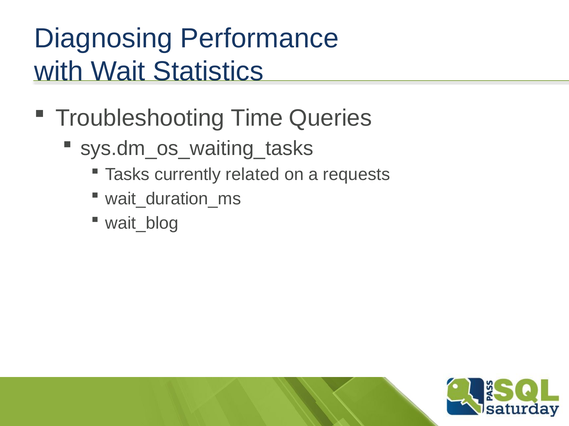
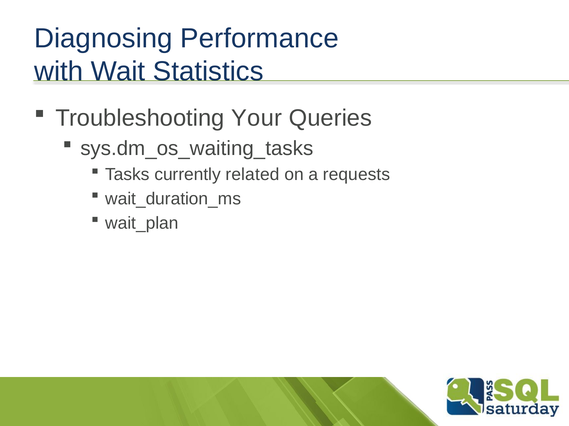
Time: Time -> Your
wait_blog: wait_blog -> wait_plan
